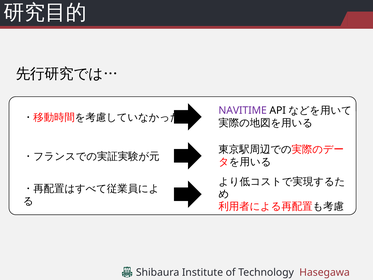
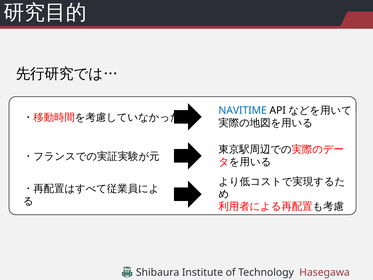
NAVITIME colour: purple -> blue
